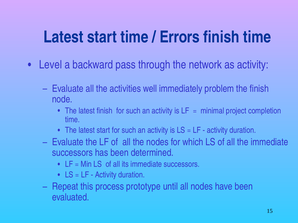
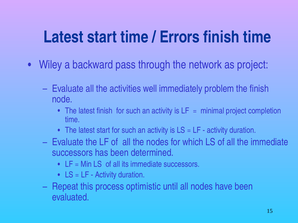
Level: Level -> Wiley
as activity: activity -> project
prototype: prototype -> optimistic
